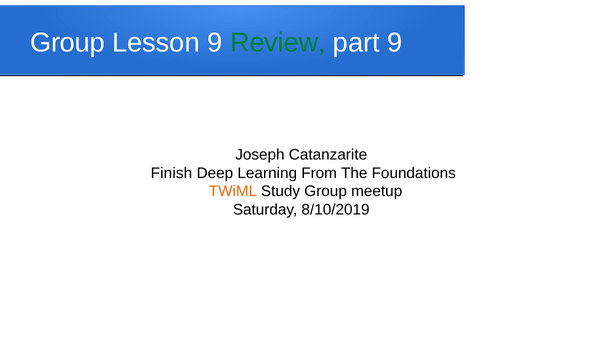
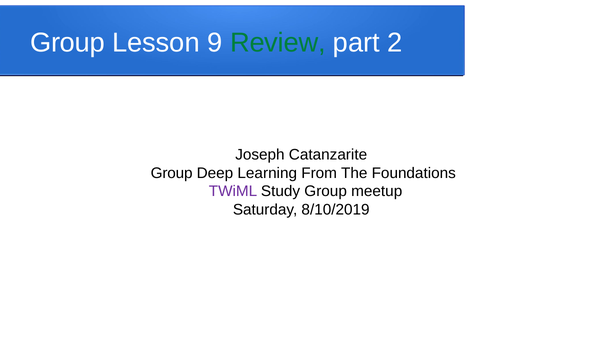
part 9: 9 -> 2
Finish at (171, 173): Finish -> Group
TWiML colour: orange -> purple
